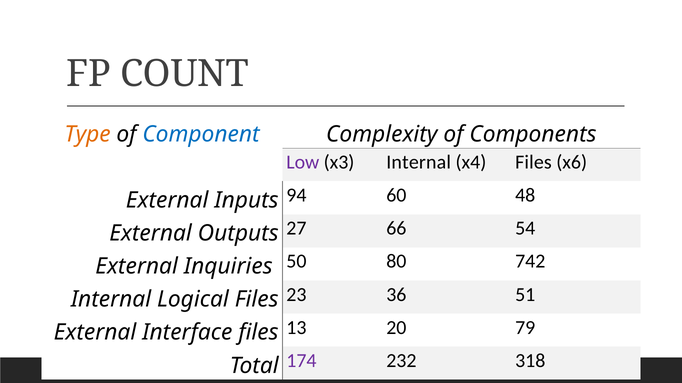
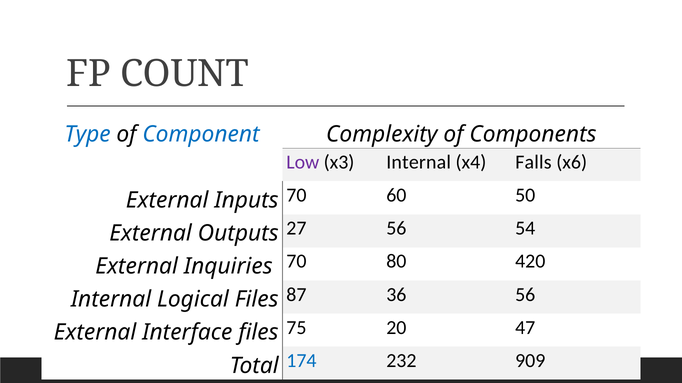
Type colour: orange -> blue
x4 Files: Files -> Falls
94 at (296, 196): 94 -> 70
48: 48 -> 50
27 66: 66 -> 56
50 at (296, 262): 50 -> 70
742: 742 -> 420
23: 23 -> 87
36 51: 51 -> 56
13: 13 -> 75
79: 79 -> 47
174 colour: purple -> blue
318: 318 -> 909
